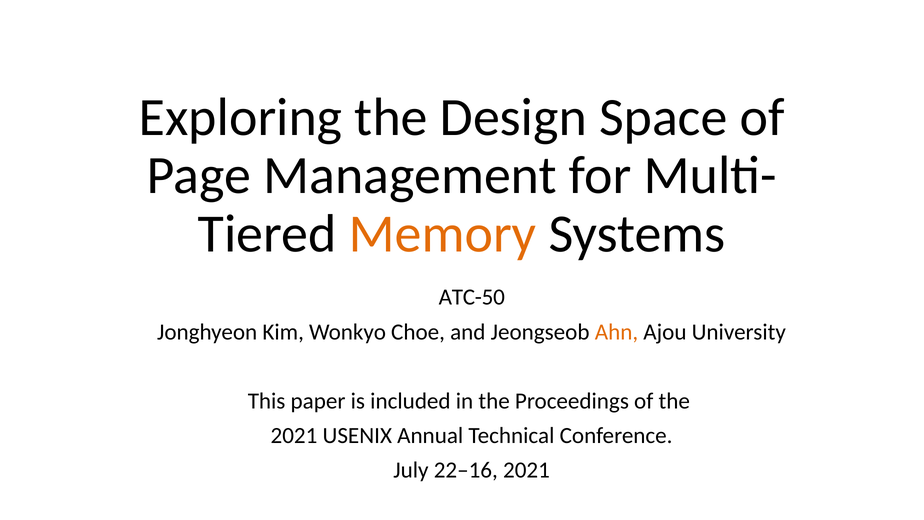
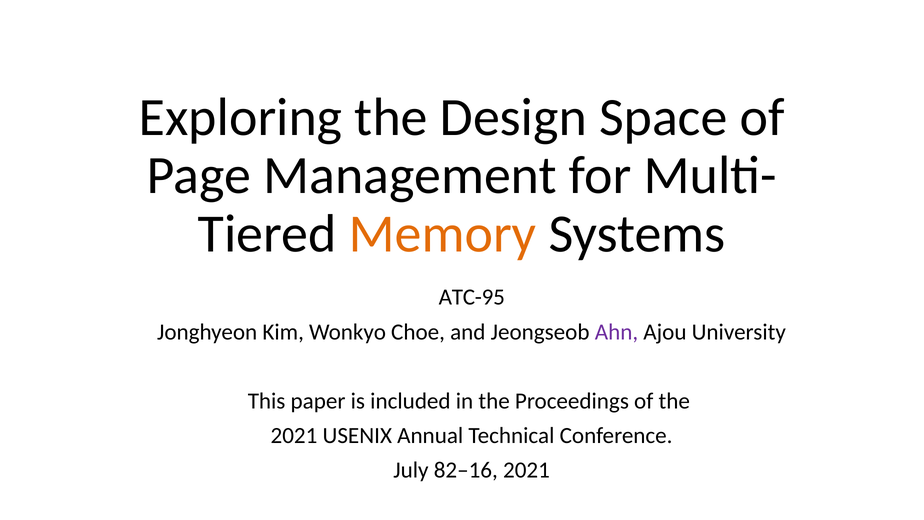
ATC-50: ATC-50 -> ATC-95
Ahn colour: orange -> purple
22–16: 22–16 -> 82–16
